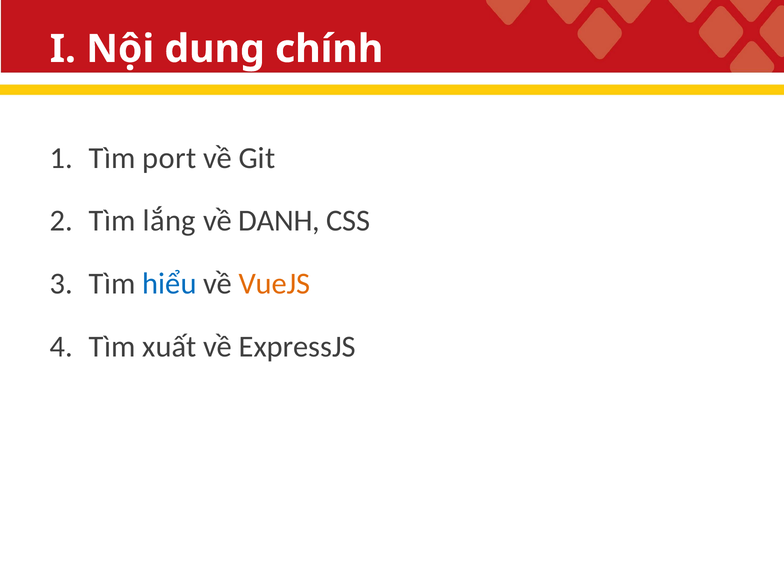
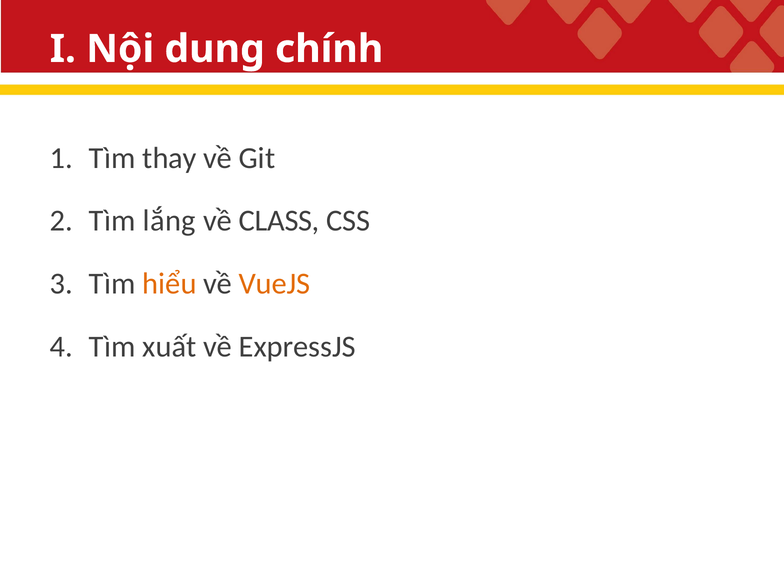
port: port -> thay
DANH: DANH -> CLASS
hiểu colour: blue -> orange
